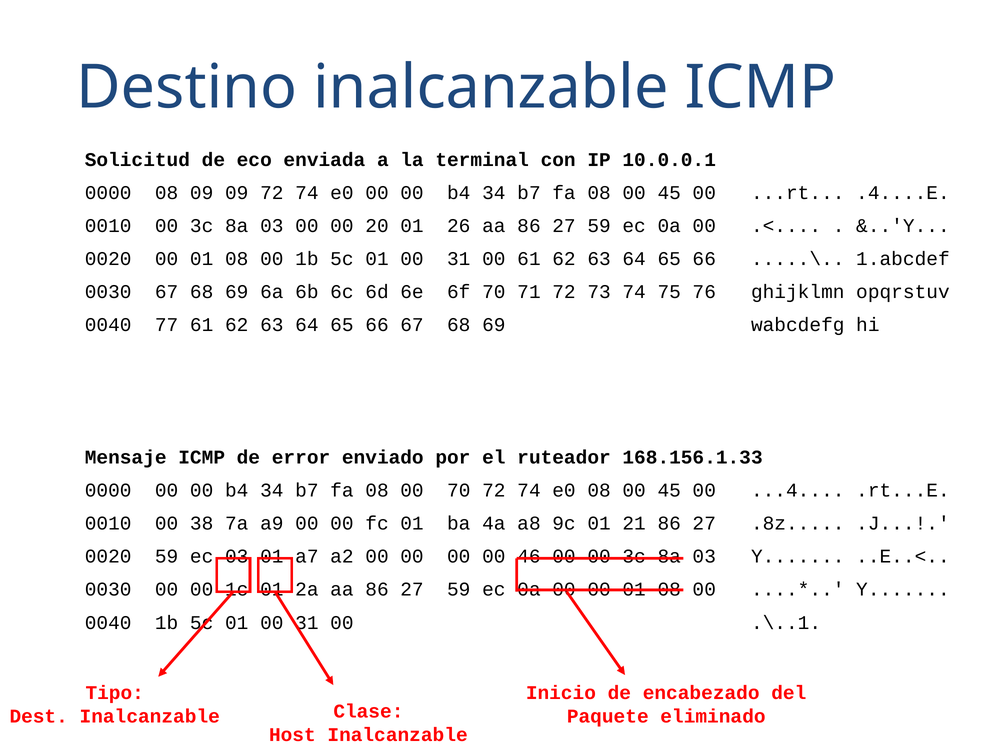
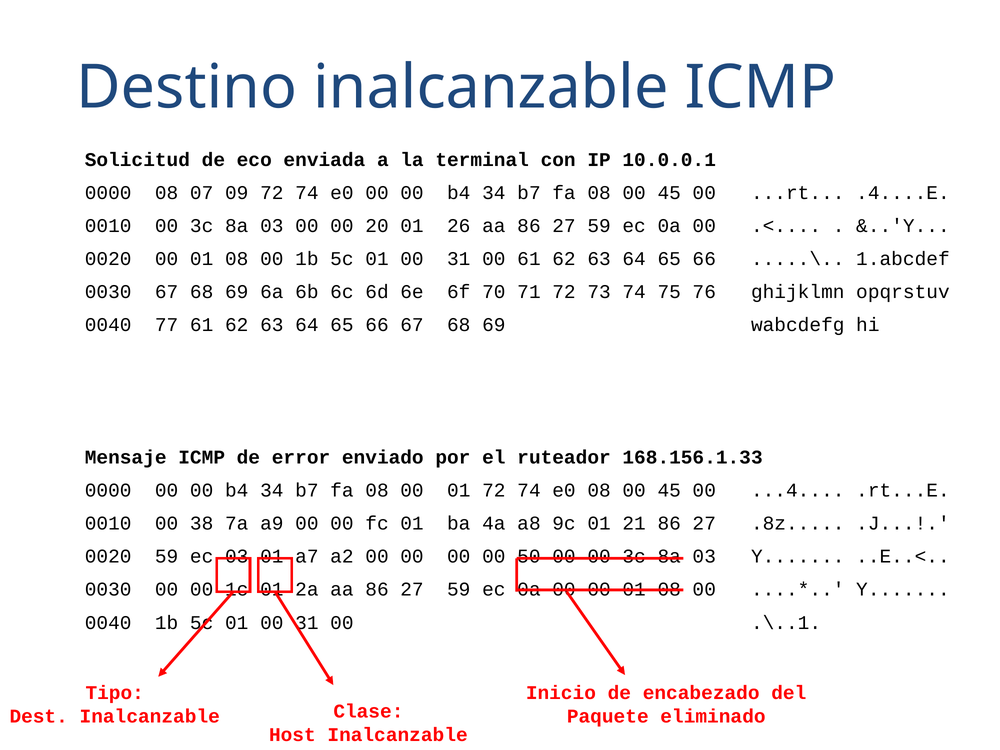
08 09: 09 -> 07
08 00 70: 70 -> 01
46: 46 -> 50
